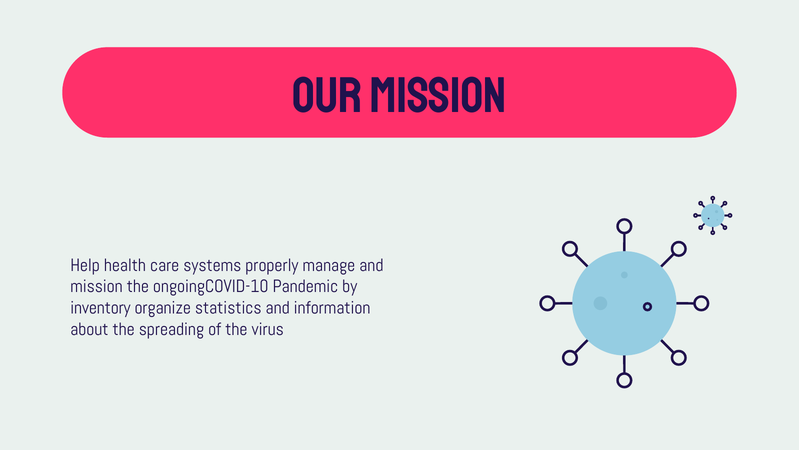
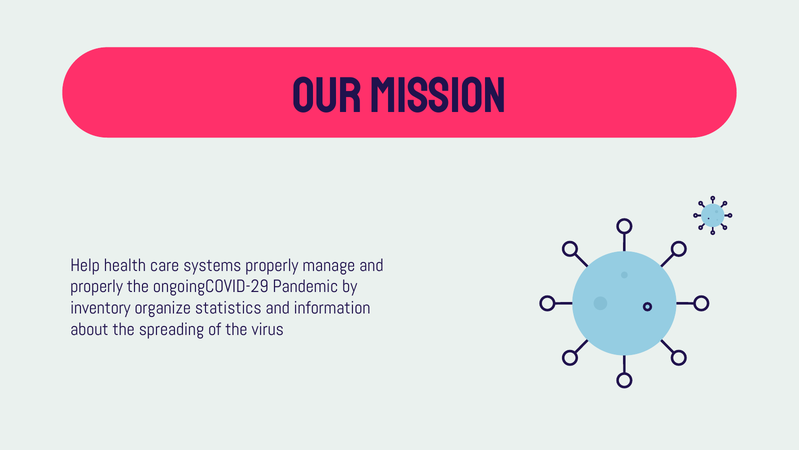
mission at (97, 286): mission -> properly
ongoingCOVID-10: ongoingCOVID-10 -> ongoingCOVID-29
